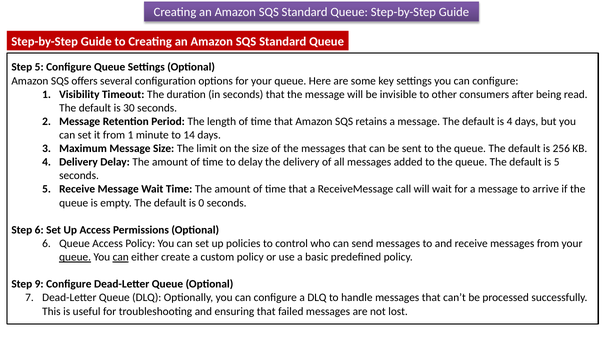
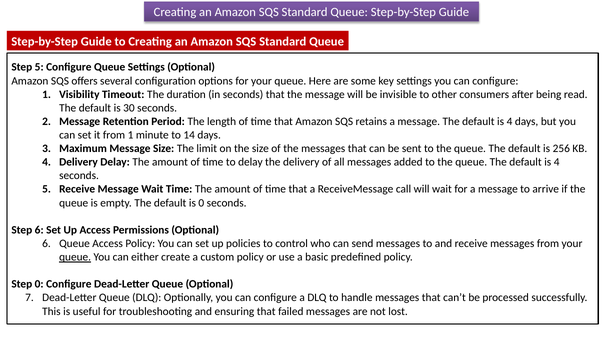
5 at (557, 162): 5 -> 4
can at (121, 257) underline: present -> none
Step 9: 9 -> 0
